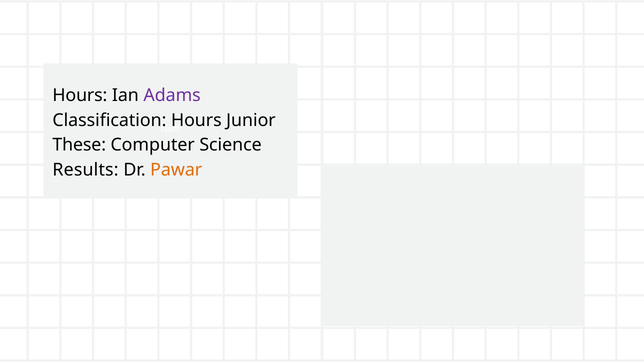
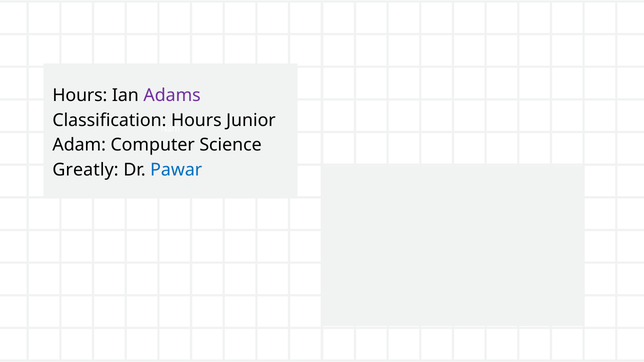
These: These -> Adam
Results: Results -> Greatly
Pawar colour: orange -> blue
